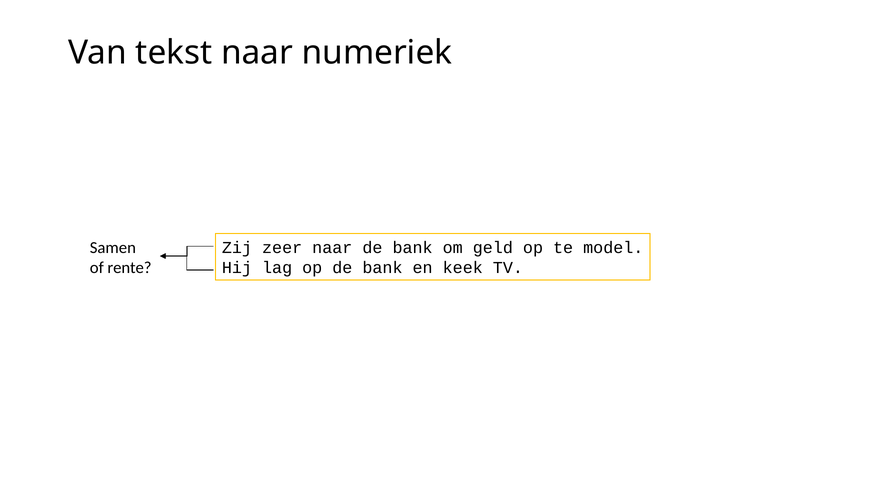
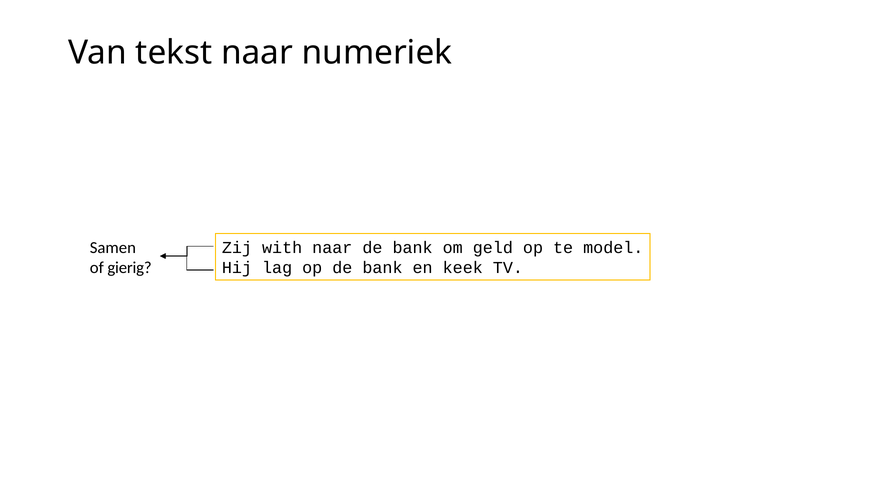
zeer: zeer -> with
rente: rente -> gierig
